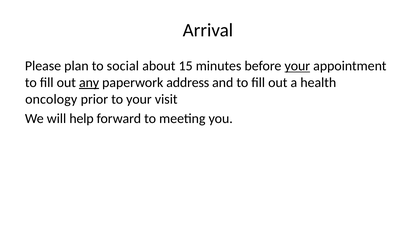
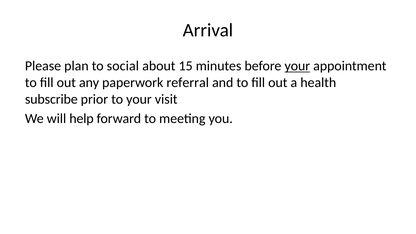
any underline: present -> none
address: address -> referral
oncology: oncology -> subscribe
